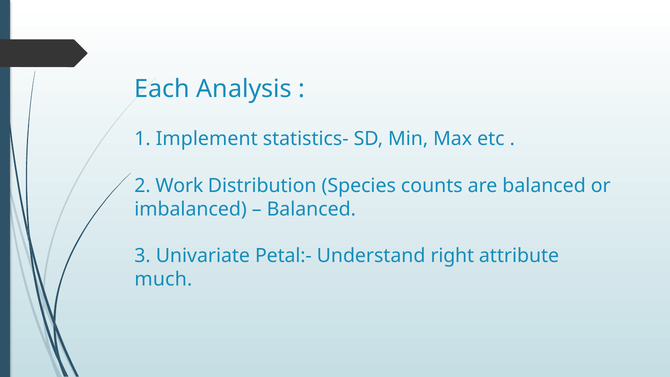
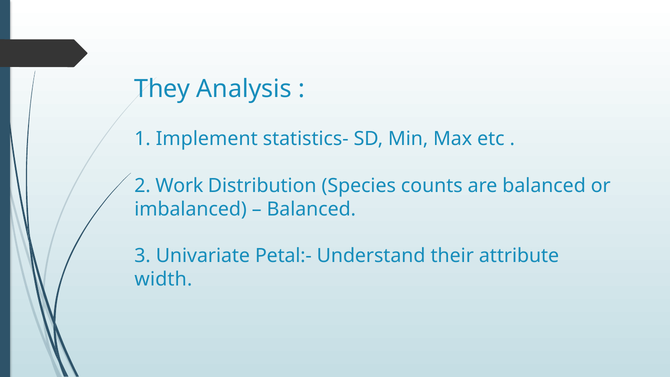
Each: Each -> They
right: right -> their
much: much -> width
